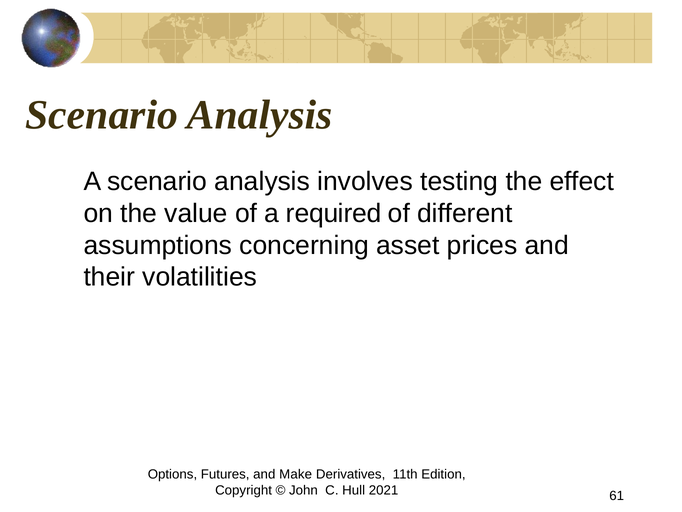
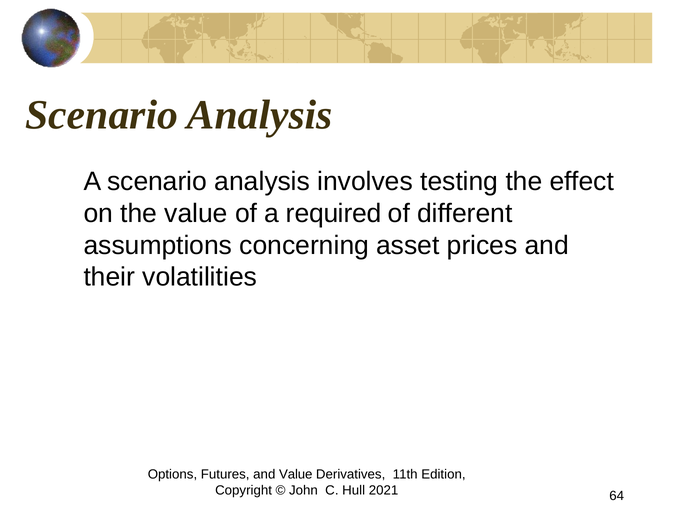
and Make: Make -> Value
61: 61 -> 64
